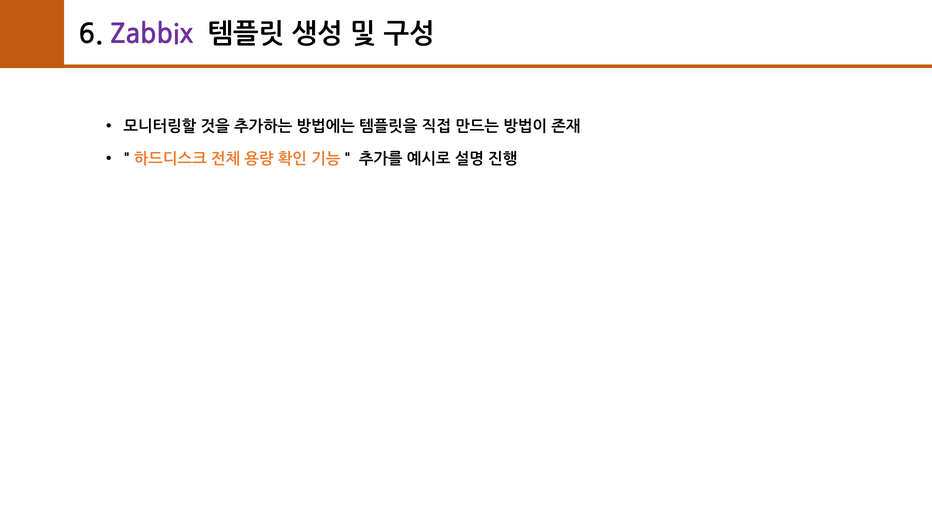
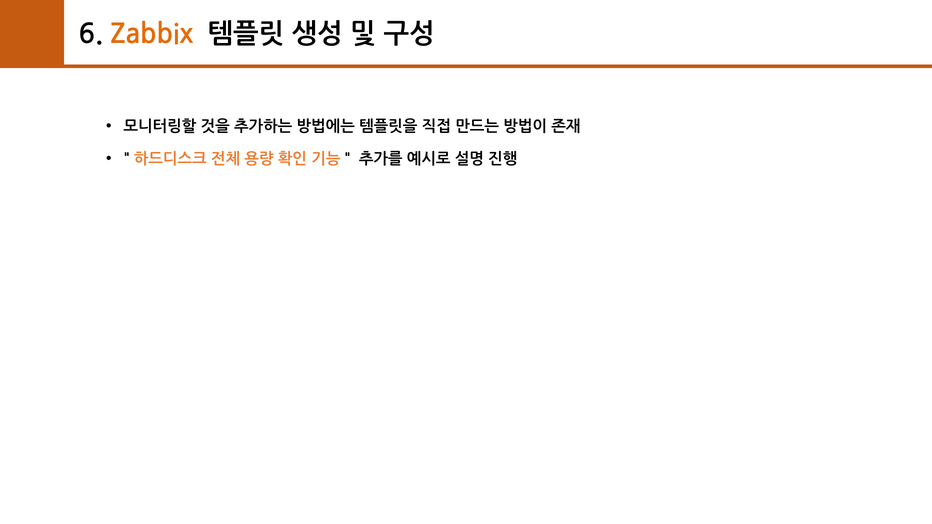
Zabbix colour: purple -> orange
